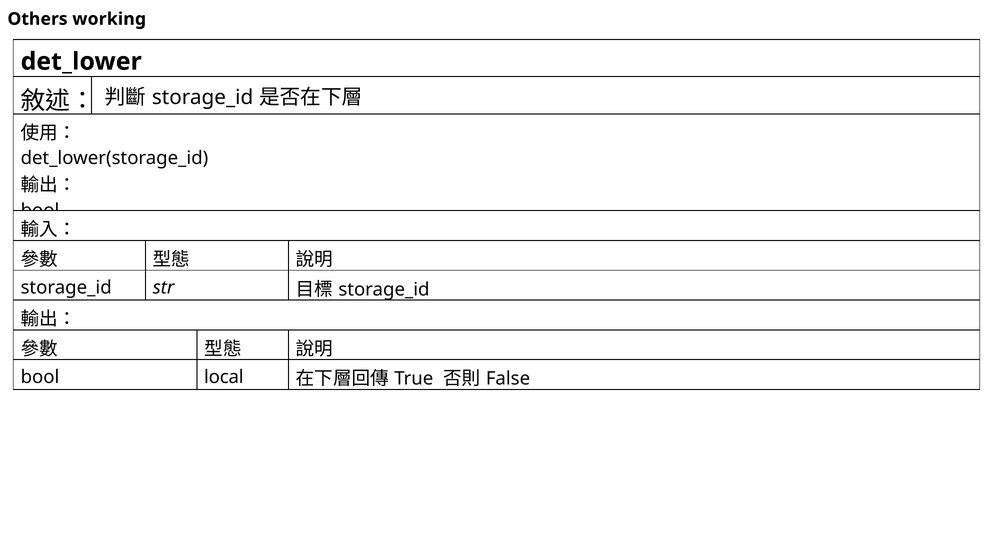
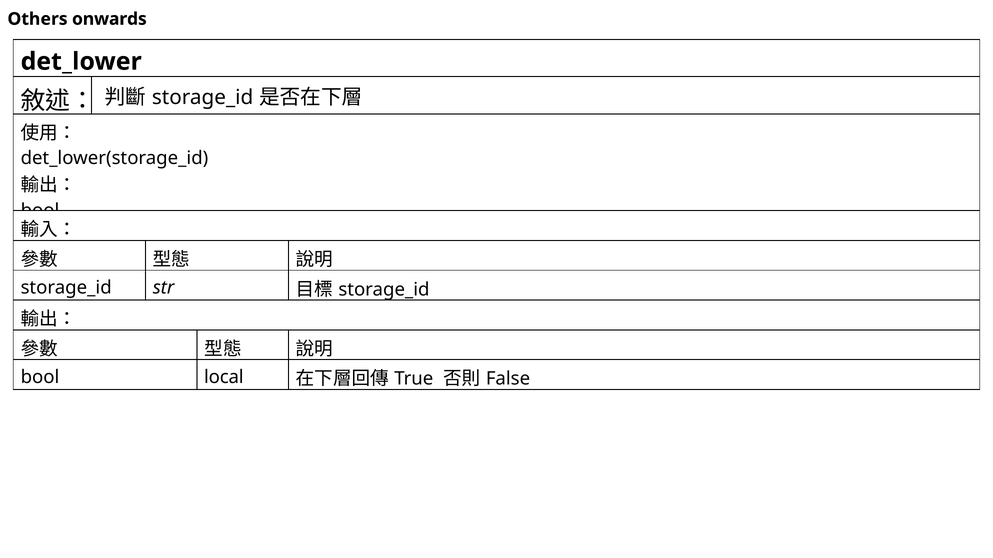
working: working -> onwards
